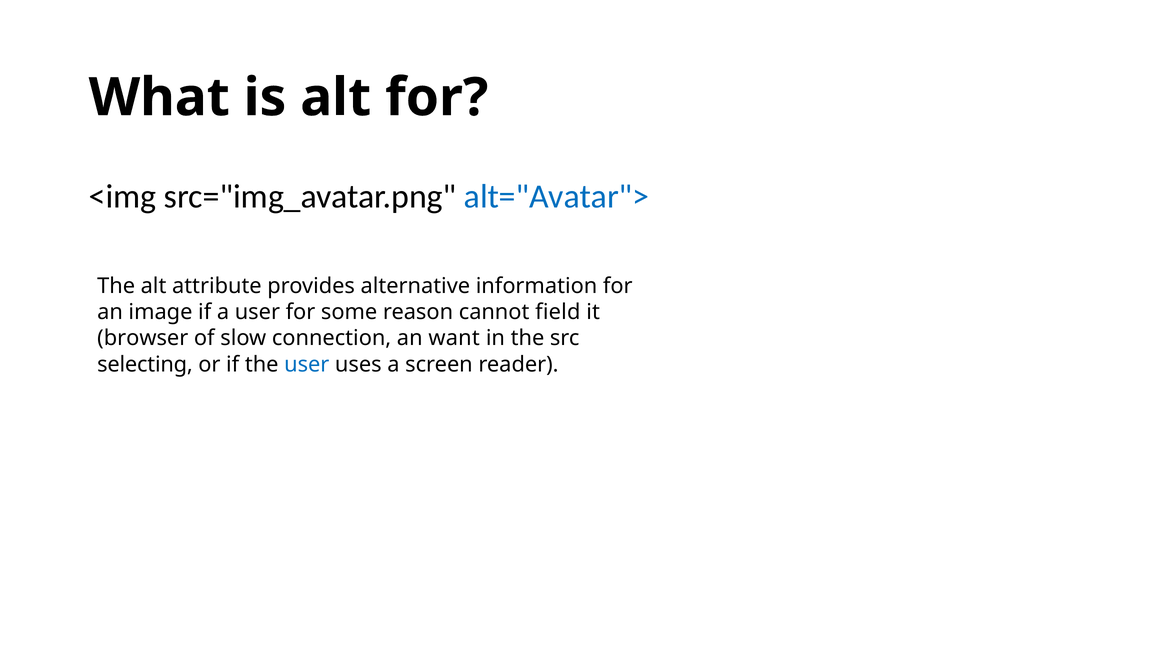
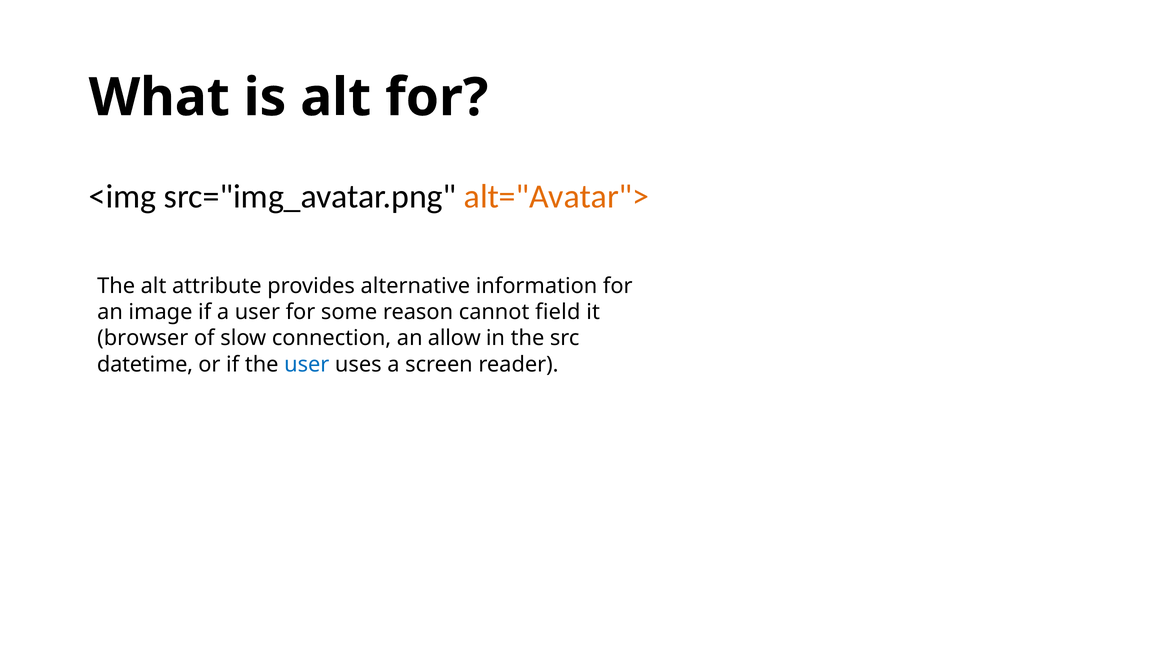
alt="Avatar"> colour: blue -> orange
want: want -> allow
selecting: selecting -> datetime
